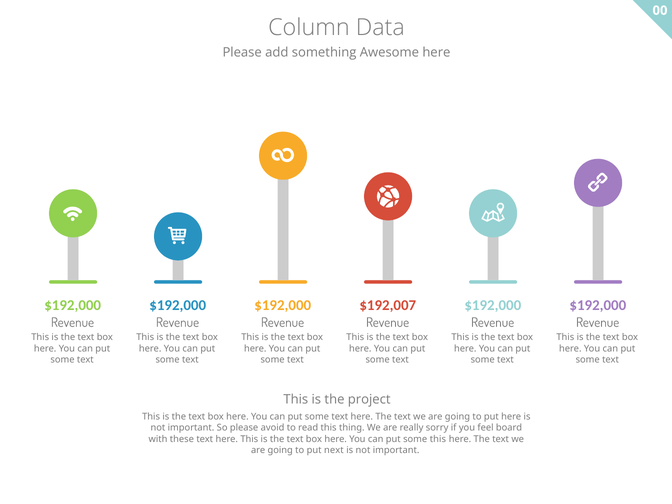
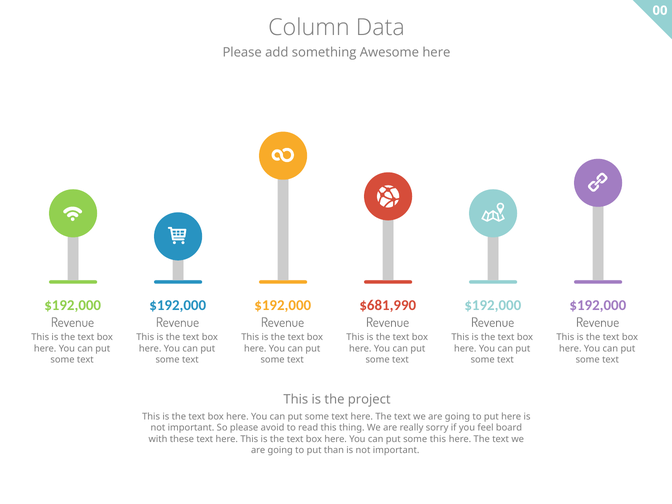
$192,007: $192,007 -> $681,990
next: next -> than
